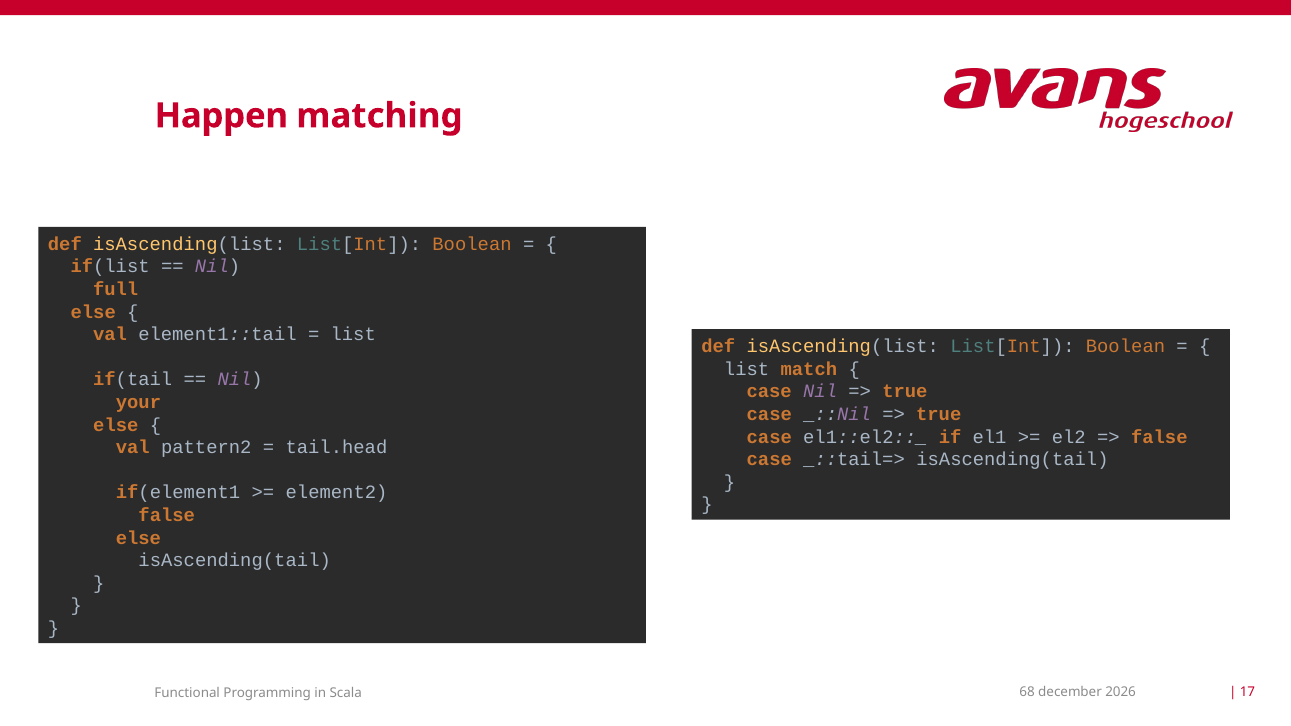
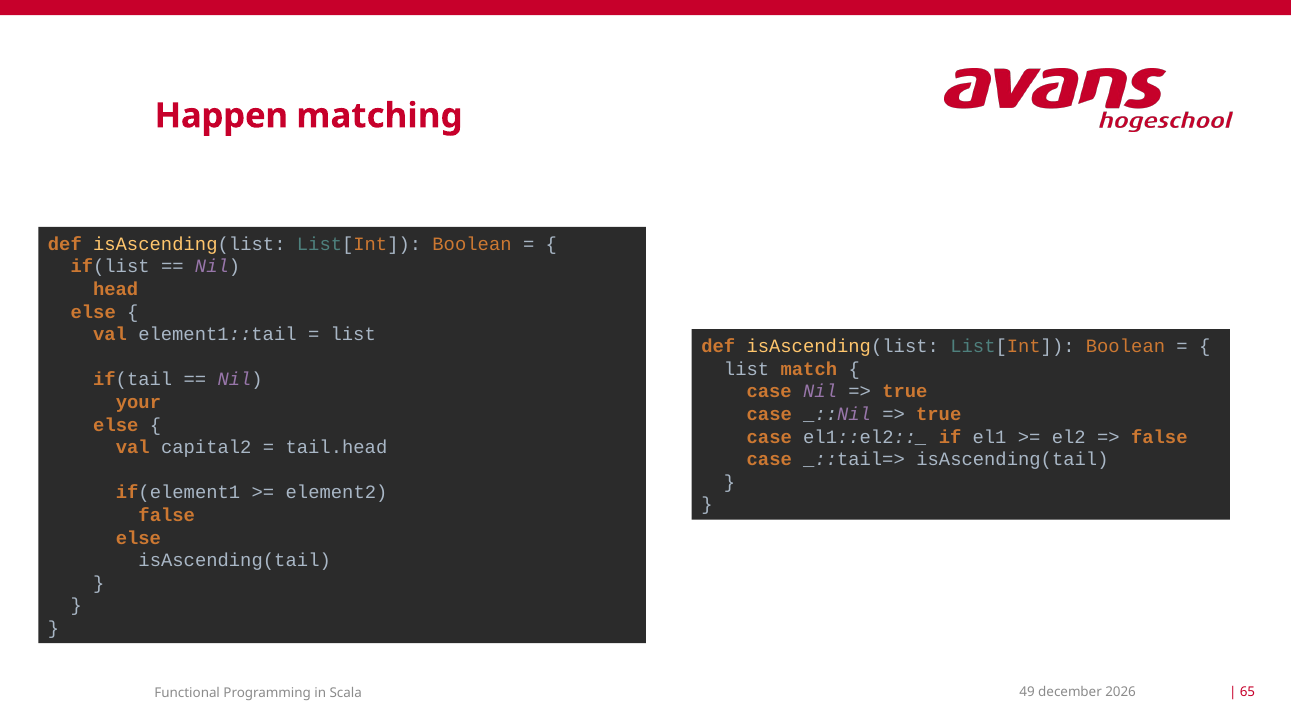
full: full -> head
pattern2: pattern2 -> capital2
17: 17 -> 65
68: 68 -> 49
